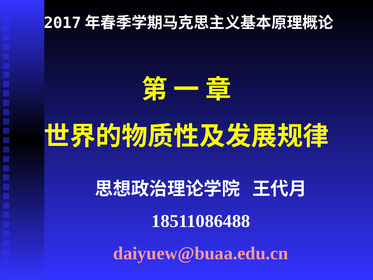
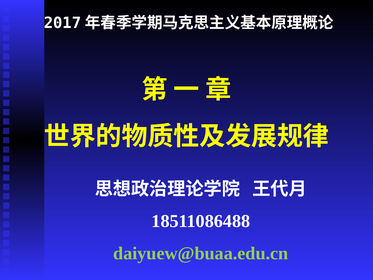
daiyuew@buaa.edu.cn colour: pink -> light green
